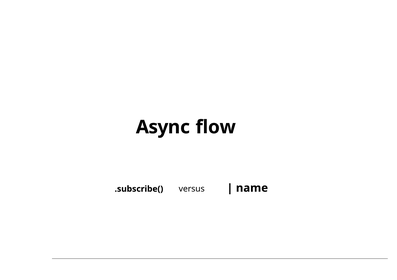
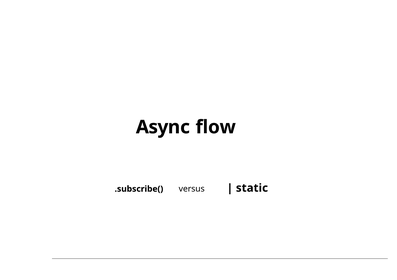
name: name -> static
